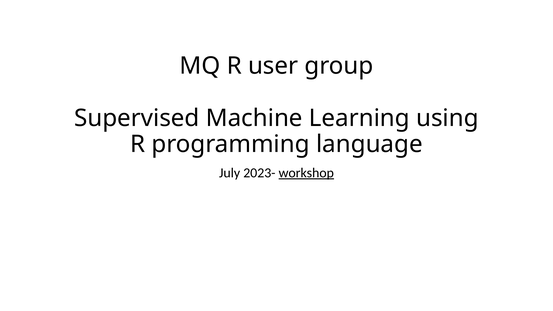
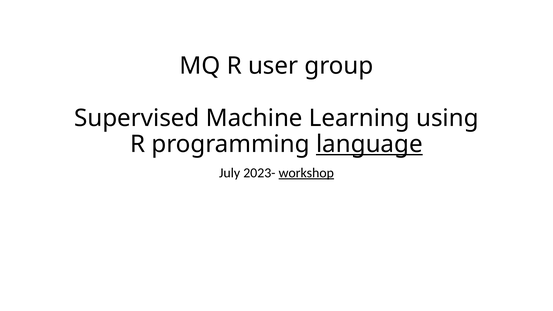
language underline: none -> present
